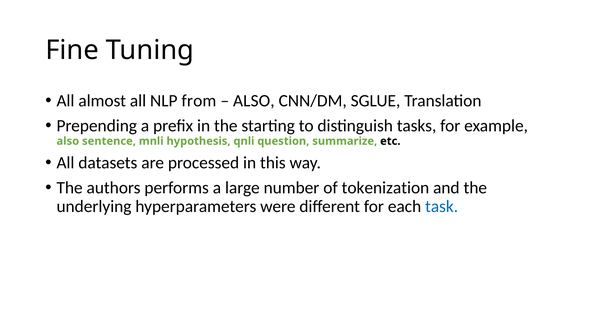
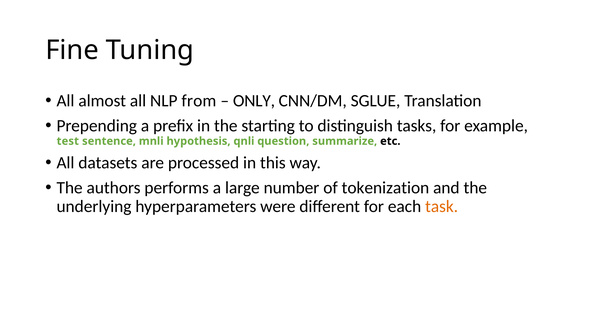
ALSO at (254, 101): ALSO -> ONLY
also at (68, 141): also -> test
task colour: blue -> orange
